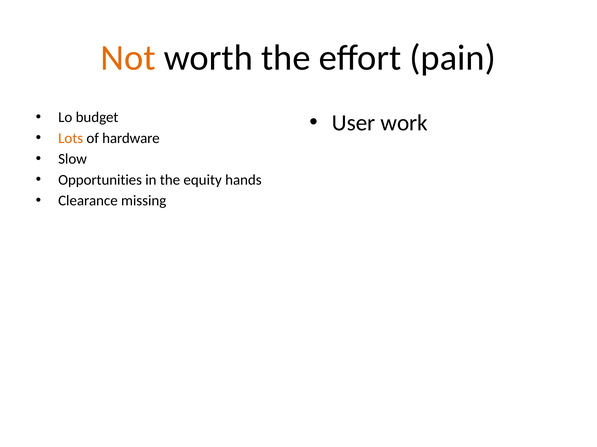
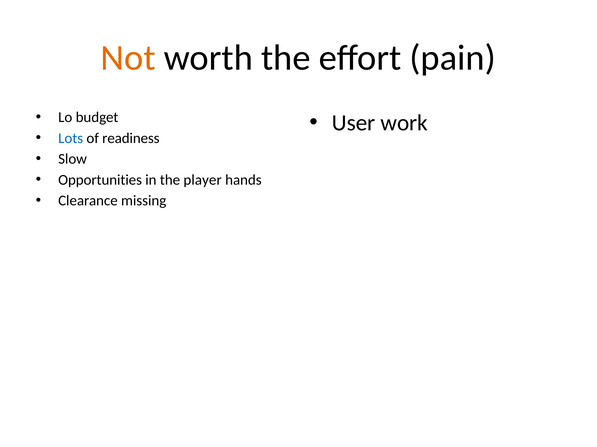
Lots colour: orange -> blue
hardware: hardware -> readiness
equity: equity -> player
